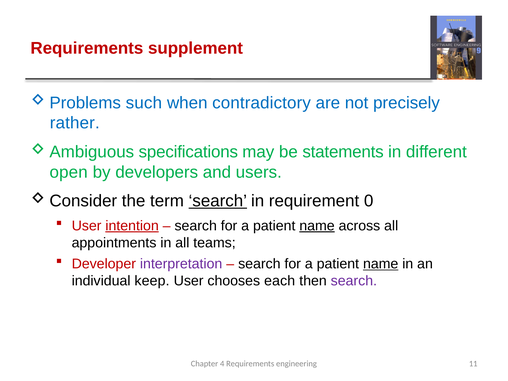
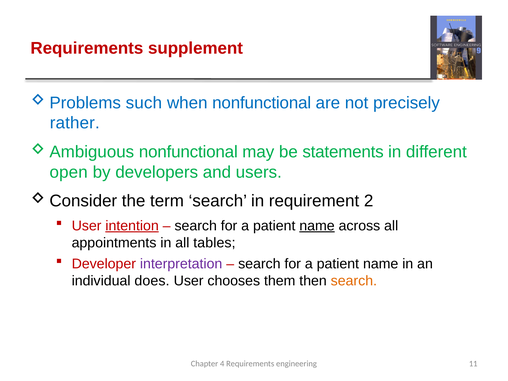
when contradictory: contradictory -> nonfunctional
specifications at (188, 152): specifications -> nonfunctional
search at (218, 201) underline: present -> none
0: 0 -> 2
teams: teams -> tables
name at (381, 264) underline: present -> none
keep: keep -> does
each: each -> them
search at (354, 281) colour: purple -> orange
